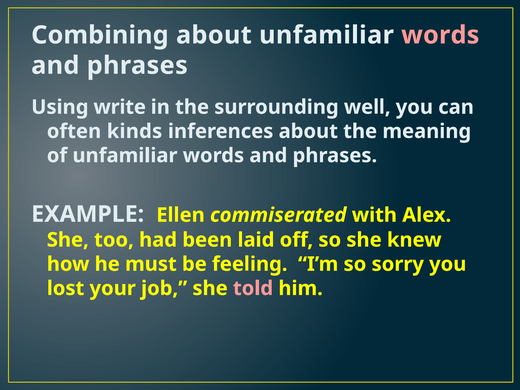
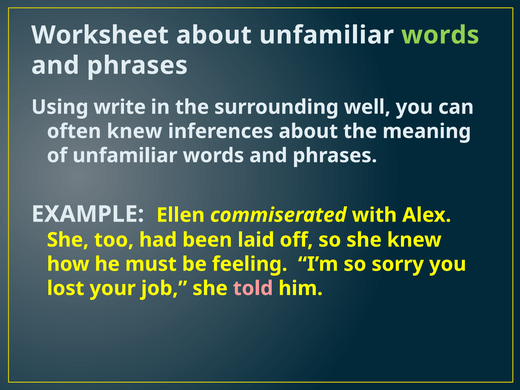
Combining: Combining -> Worksheet
words at (440, 35) colour: pink -> light green
often kinds: kinds -> knew
